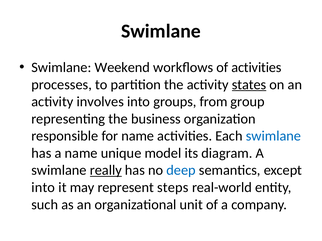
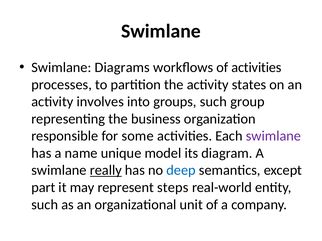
Weekend: Weekend -> Diagrams
states underline: present -> none
groups from: from -> such
for name: name -> some
swimlane at (273, 136) colour: blue -> purple
into at (43, 188): into -> part
